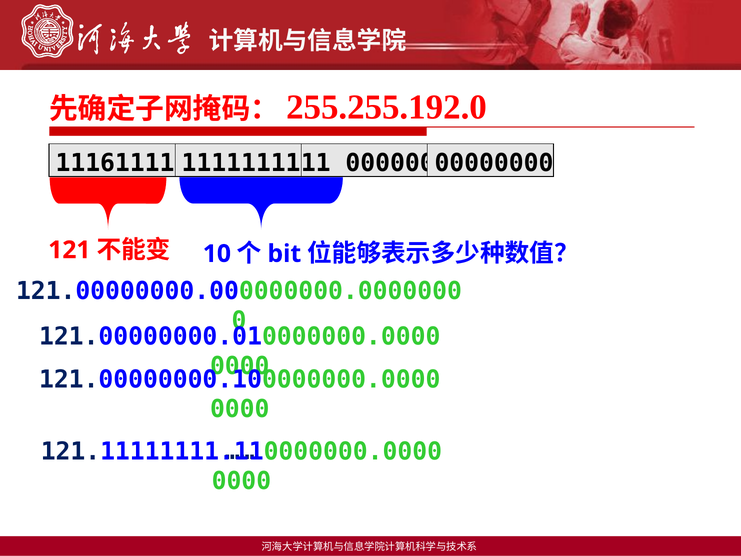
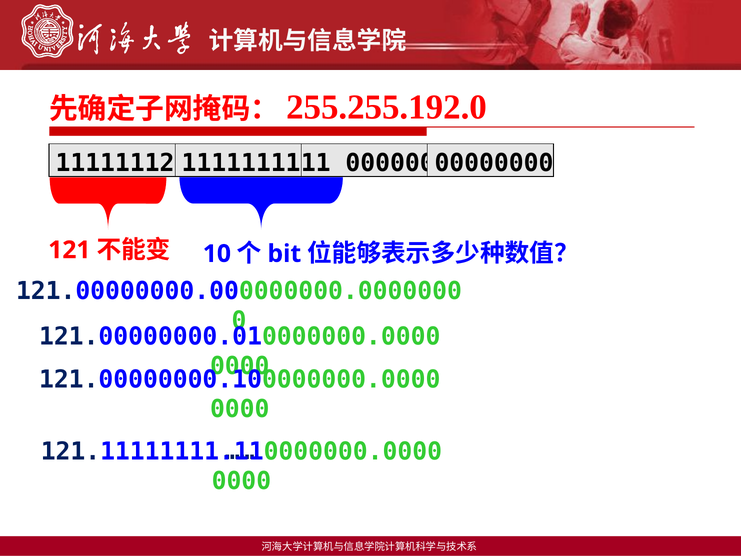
11161111: 11161111 -> 11111112
